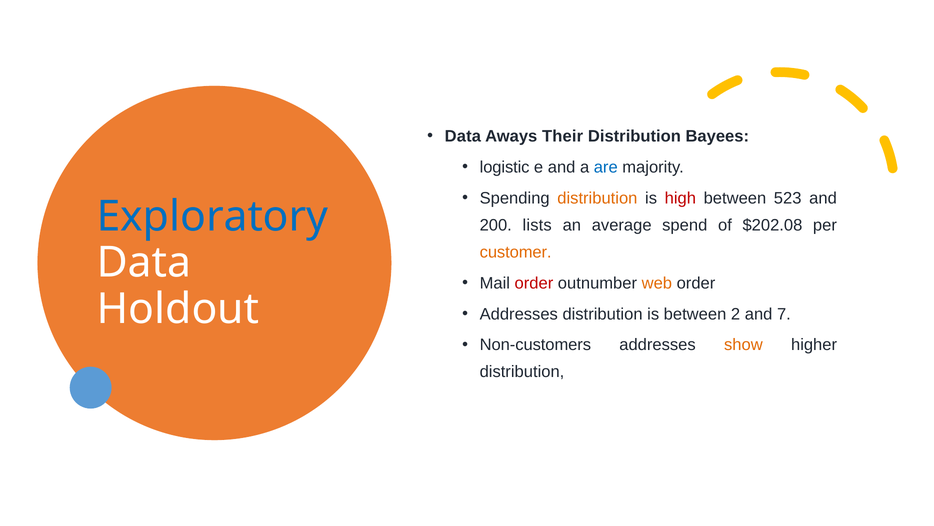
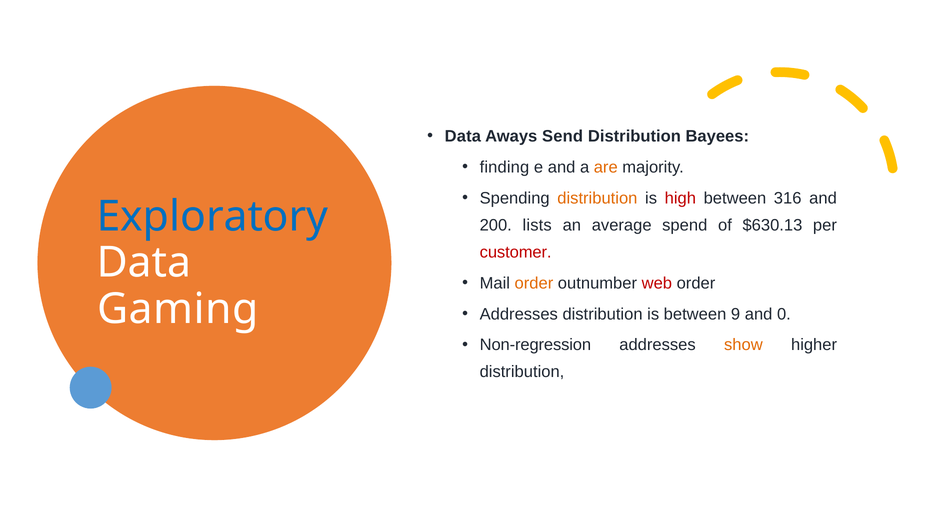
Their: Their -> Send
logistic: logistic -> finding
are colour: blue -> orange
523: 523 -> 316
$202.08: $202.08 -> $630.13
customer colour: orange -> red
order at (534, 283) colour: red -> orange
web colour: orange -> red
Holdout: Holdout -> Gaming
2: 2 -> 9
7: 7 -> 0
Non-customers: Non-customers -> Non-regression
